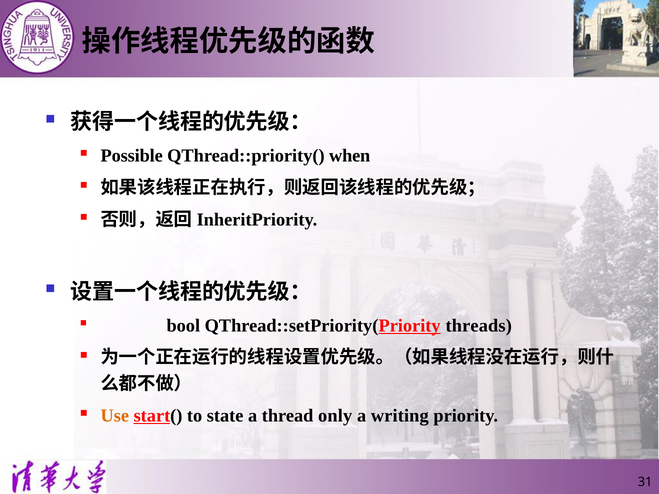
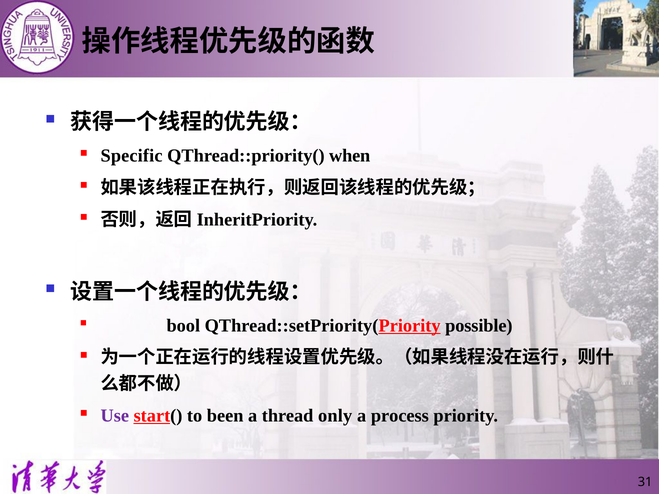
Possible: Possible -> Specific
threads: threads -> possible
Use colour: orange -> purple
state: state -> been
writing: writing -> process
